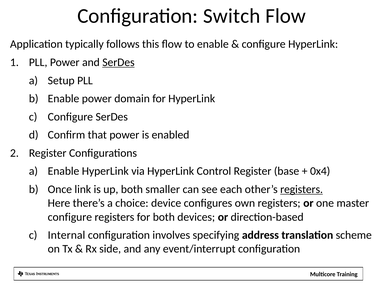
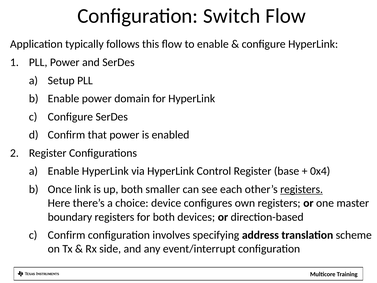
SerDes at (118, 62) underline: present -> none
configure at (70, 217): configure -> boundary
Internal at (66, 235): Internal -> Confirm
